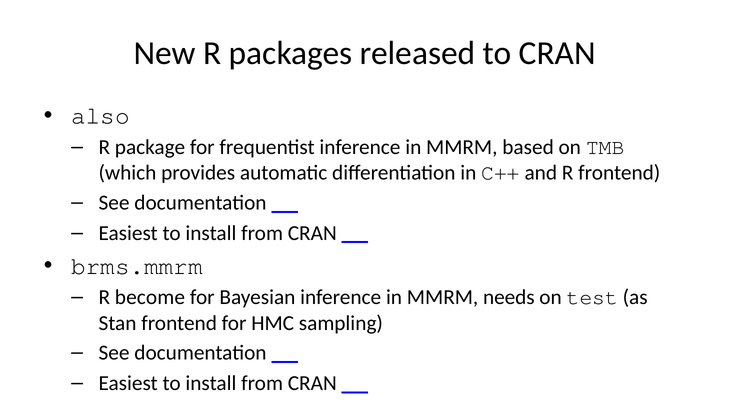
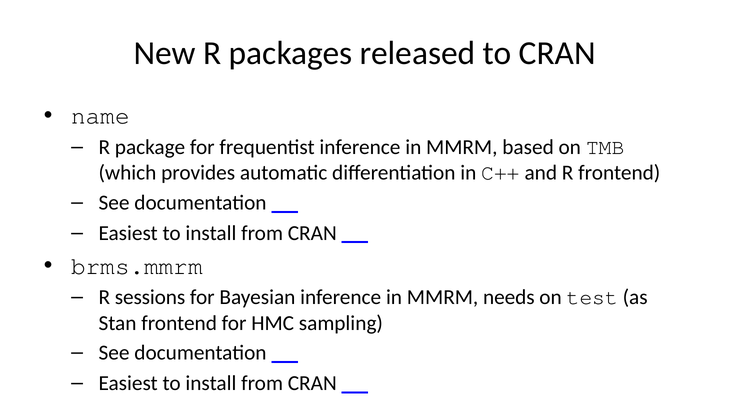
also: also -> name
become: become -> sessions
